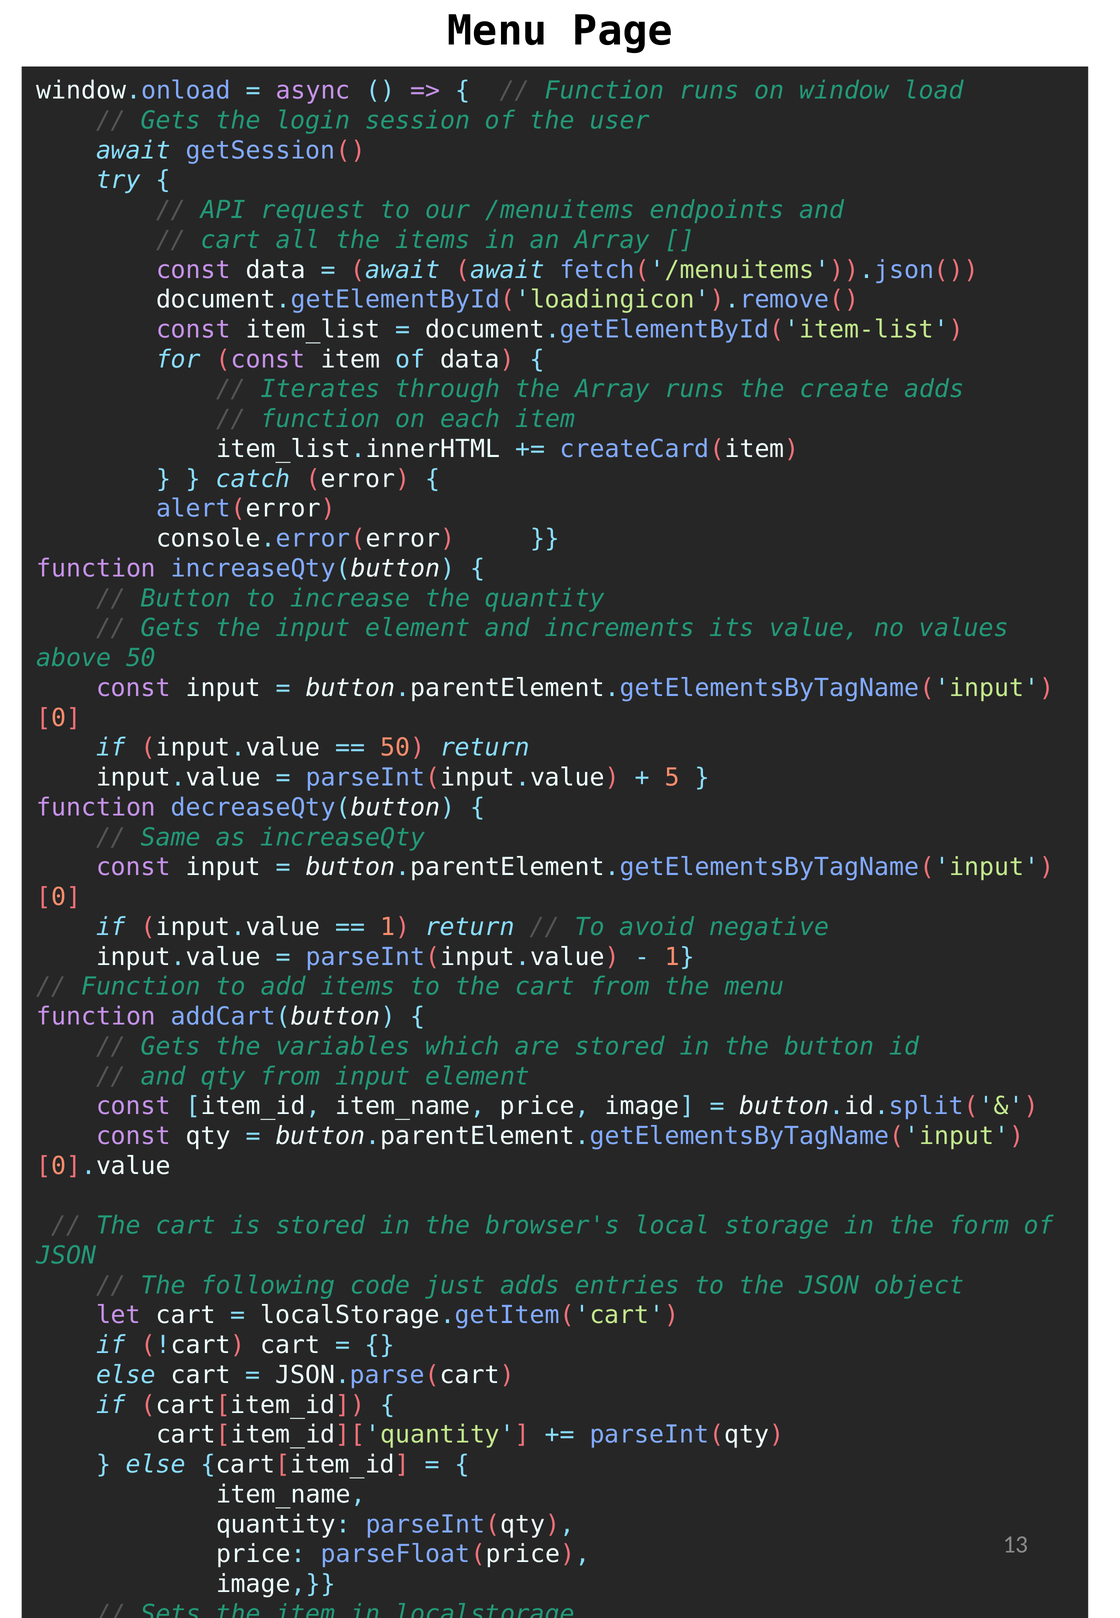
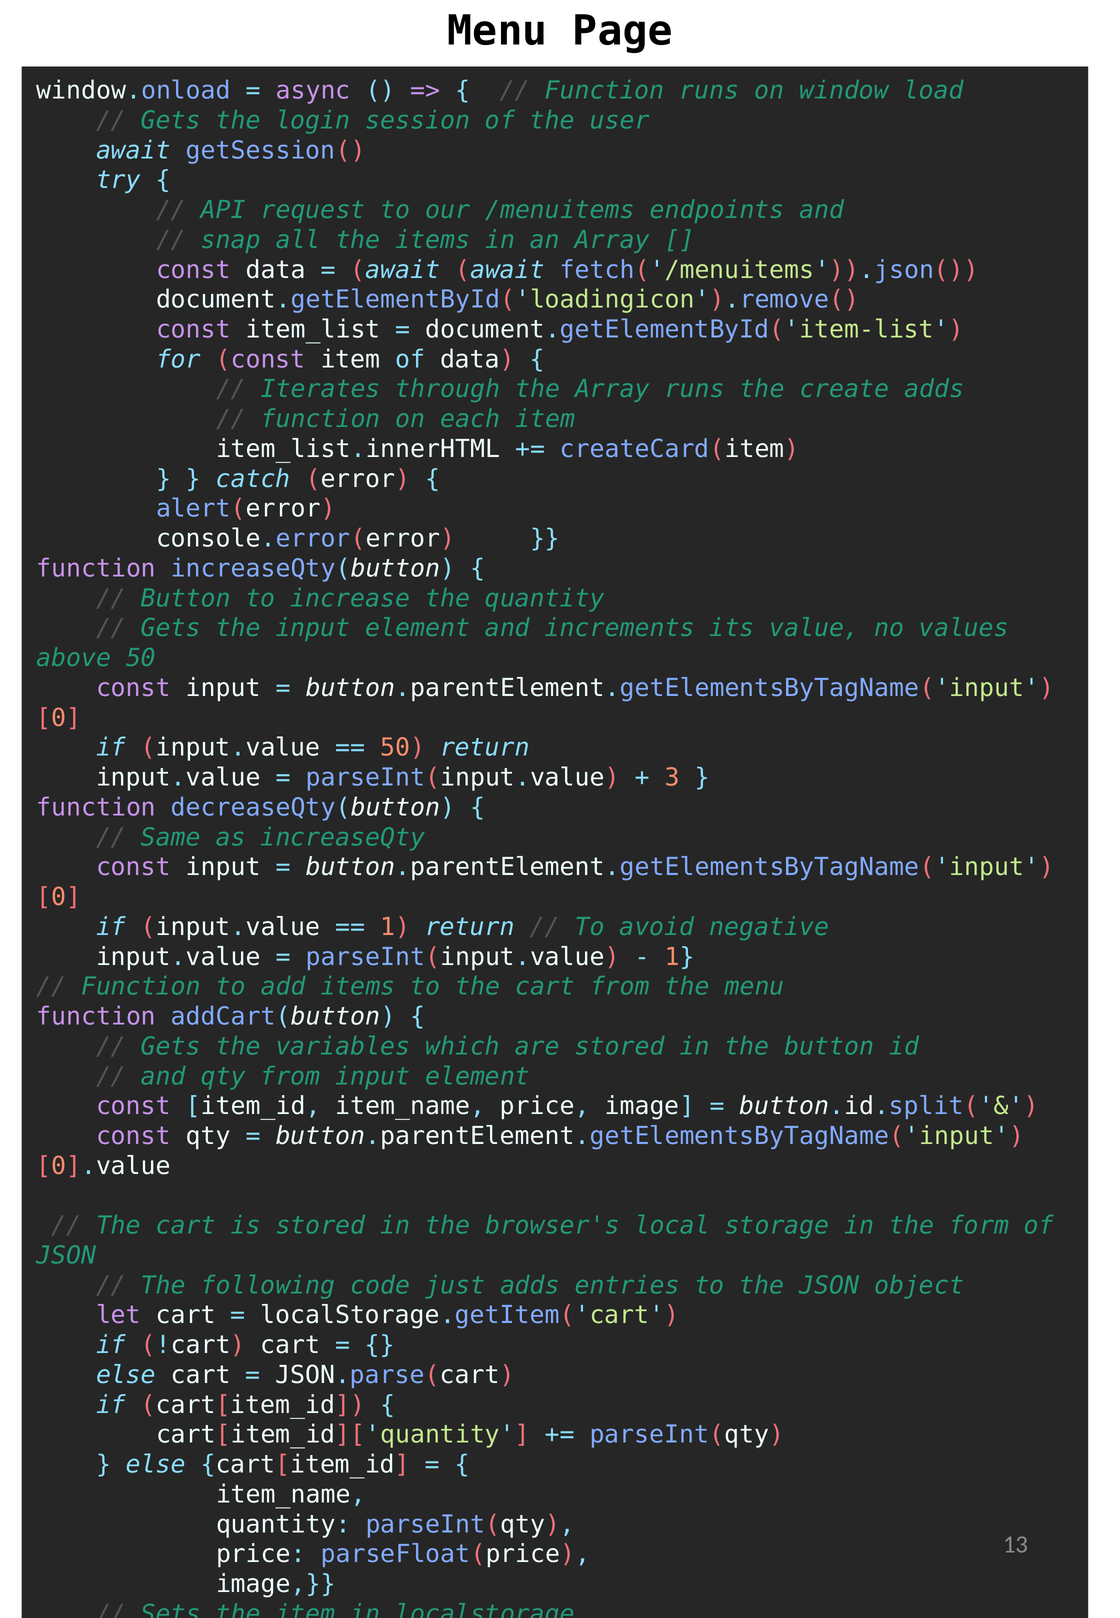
cart at (231, 240): cart -> snap
5: 5 -> 3
